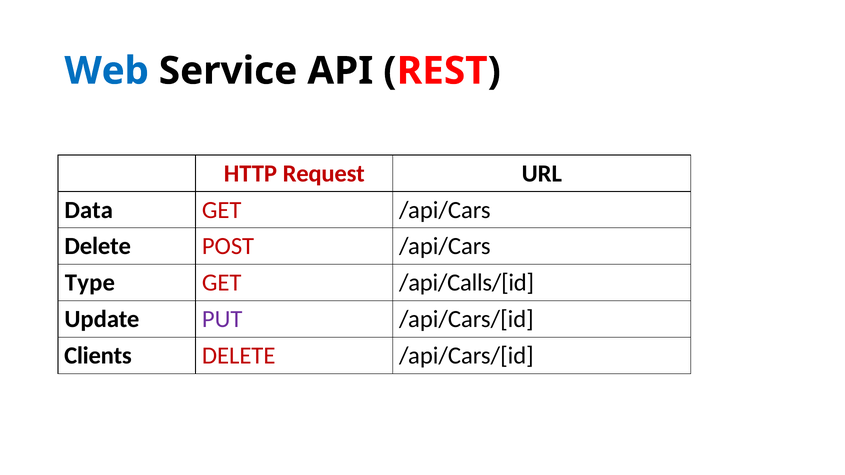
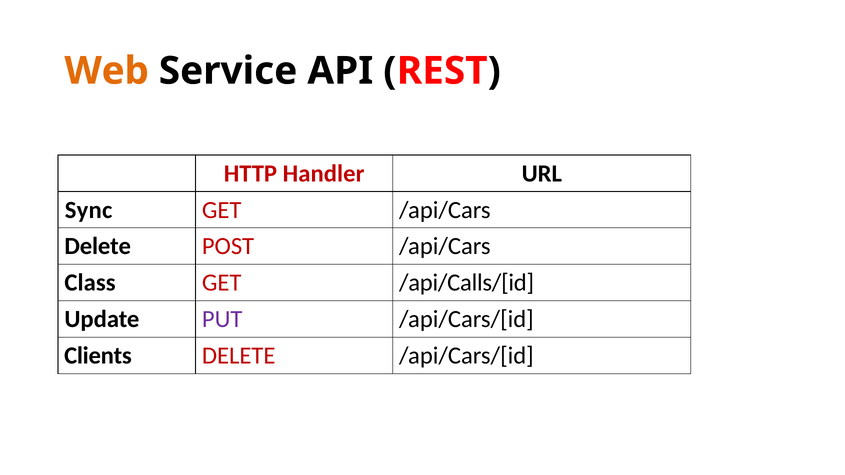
Web colour: blue -> orange
Request: Request -> Handler
Data: Data -> Sync
Type: Type -> Class
